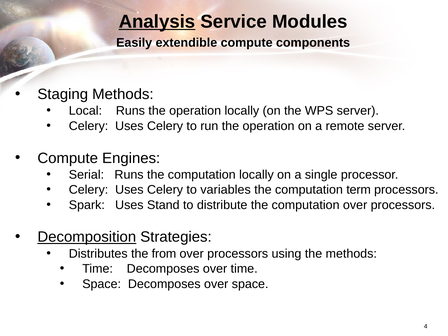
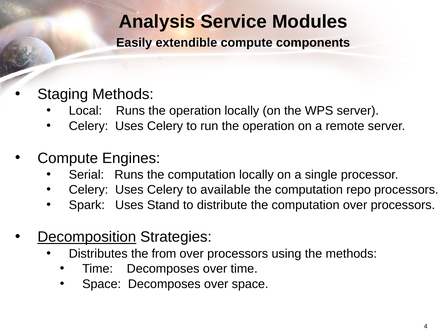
Analysis underline: present -> none
variables: variables -> available
term: term -> repo
